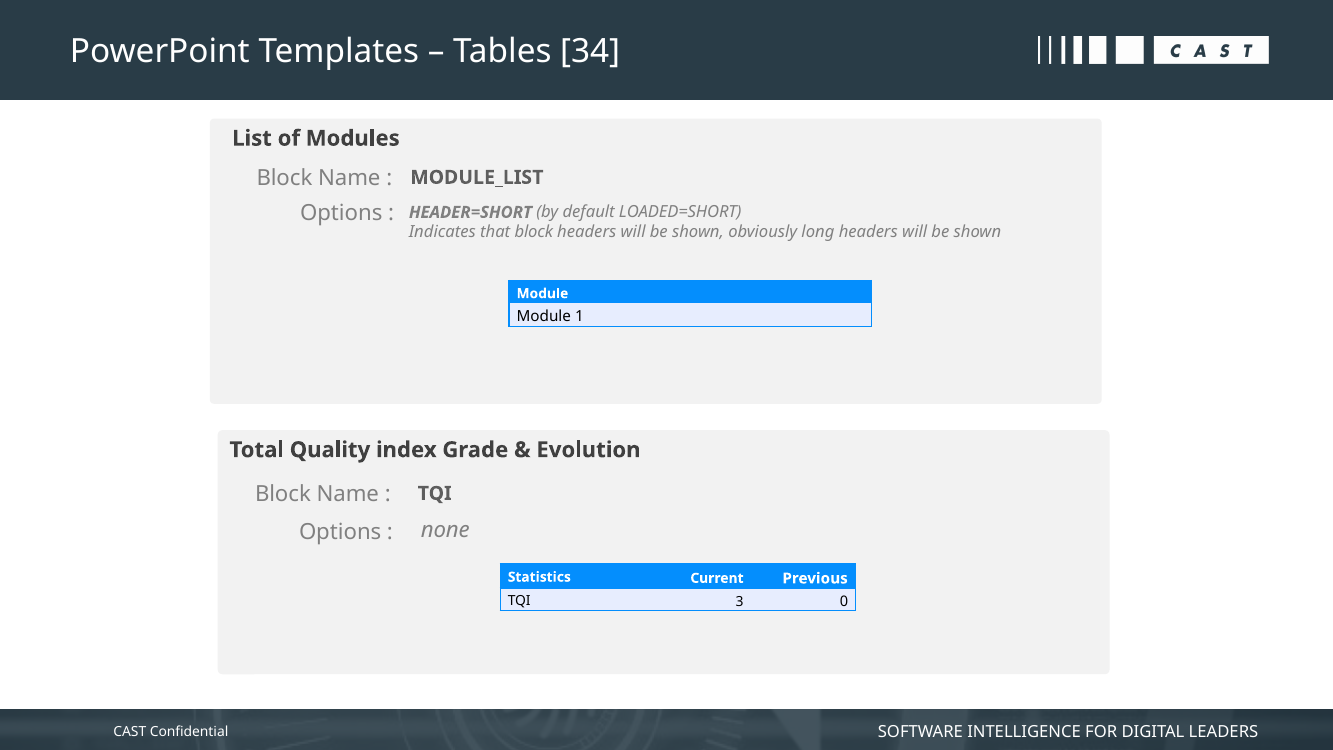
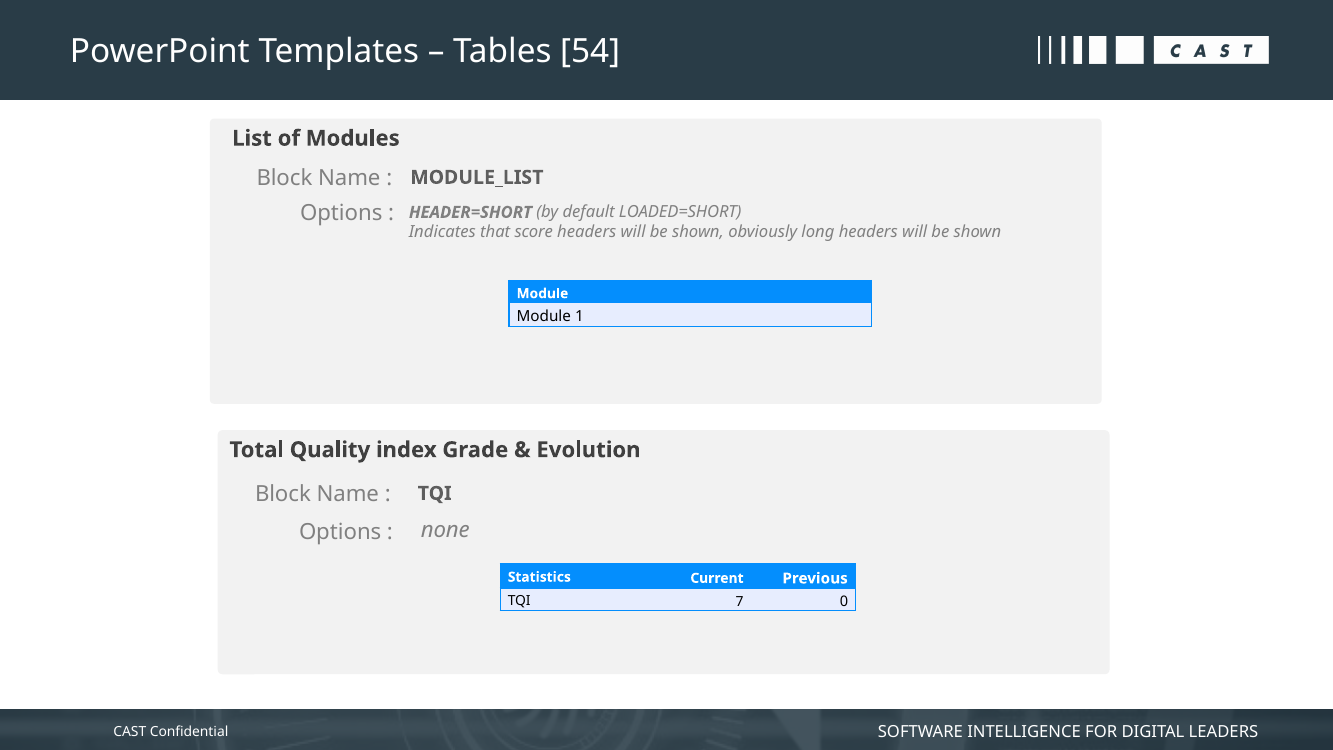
34: 34 -> 54
that block: block -> score
3: 3 -> 7
